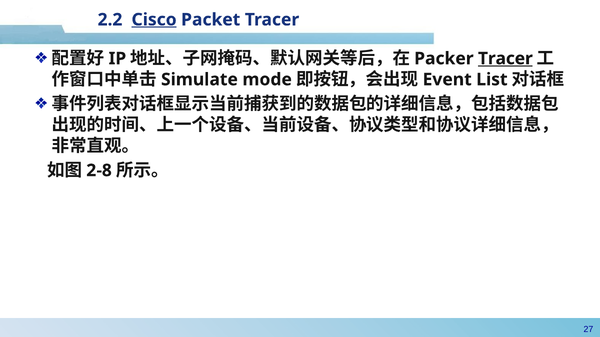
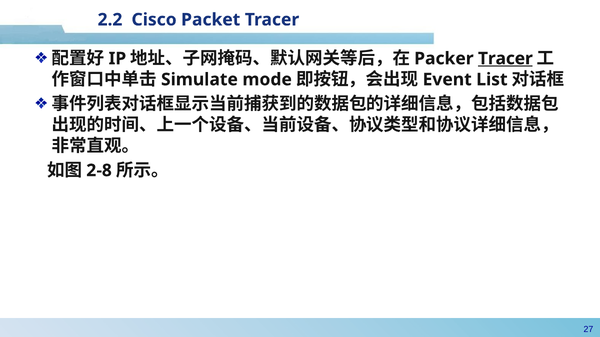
Cisco underline: present -> none
